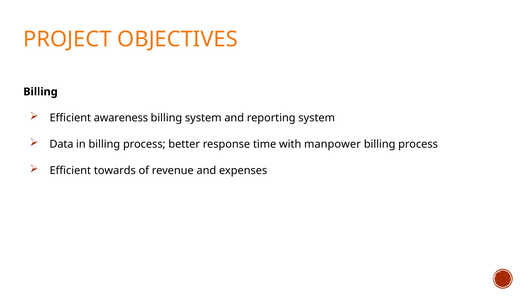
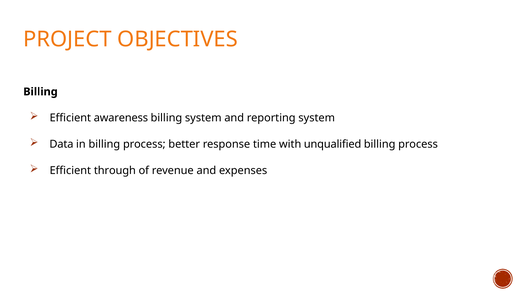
manpower: manpower -> unqualified
towards: towards -> through
